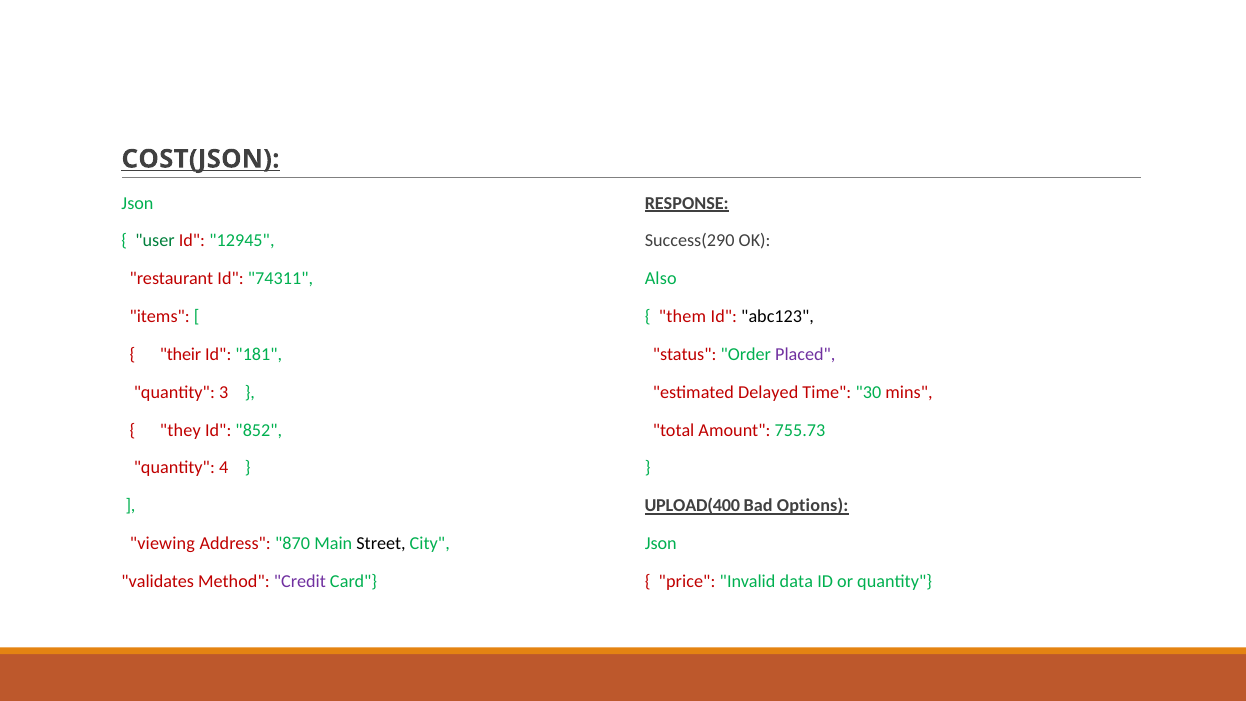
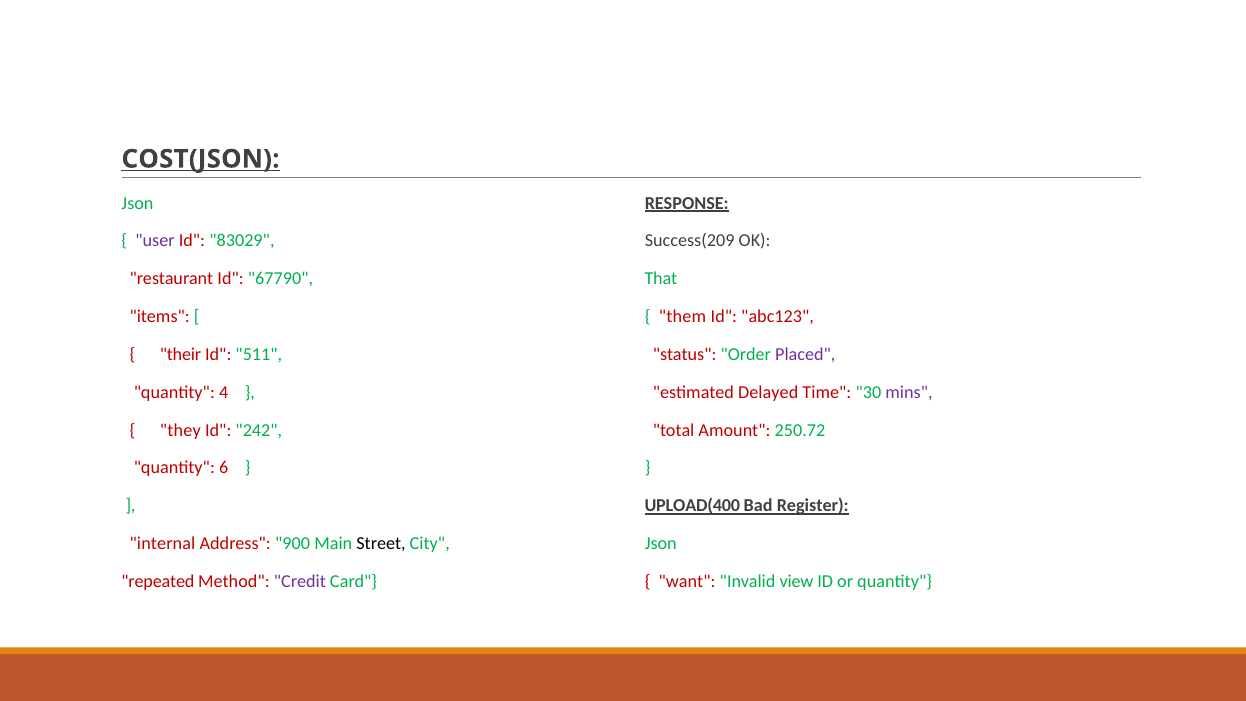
user colour: green -> purple
12945: 12945 -> 83029
Success(290: Success(290 -> Success(209
74311: 74311 -> 67790
Also: Also -> That
abc123 colour: black -> red
181: 181 -> 511
3: 3 -> 4
mins colour: red -> purple
852: 852 -> 242
755.73: 755.73 -> 250.72
4: 4 -> 6
Options: Options -> Register
viewing: viewing -> internal
870: 870 -> 900
validates: validates -> repeated
price: price -> want
data: data -> view
